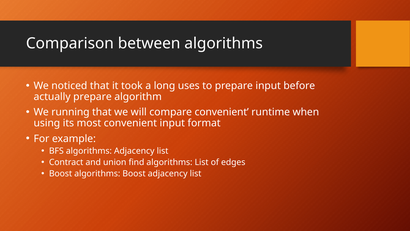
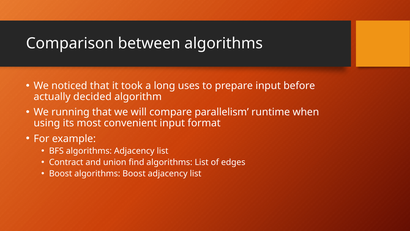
actually prepare: prepare -> decided
compare convenient: convenient -> parallelism
